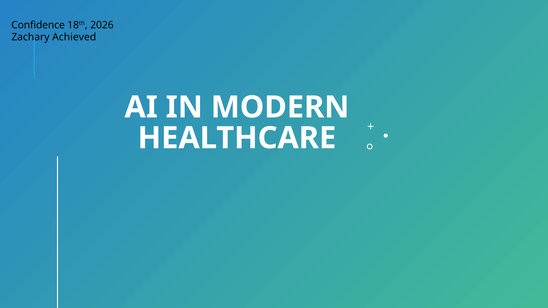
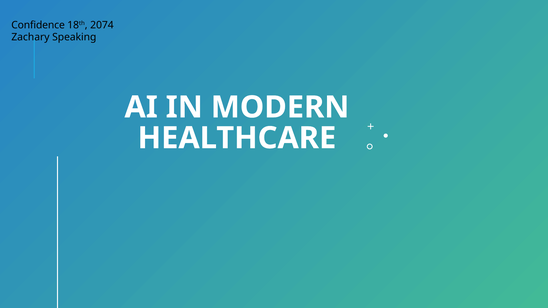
2026: 2026 -> 2074
Achieved: Achieved -> Speaking
